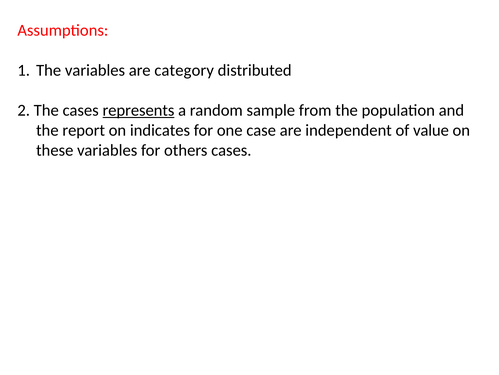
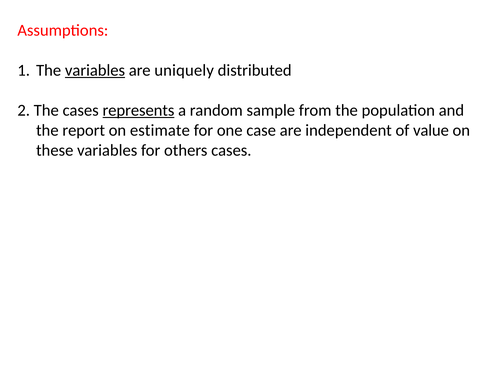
variables at (95, 70) underline: none -> present
category: category -> uniquely
indicates: indicates -> estimate
